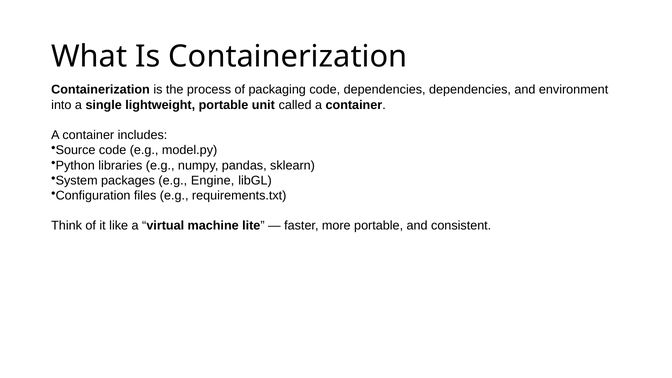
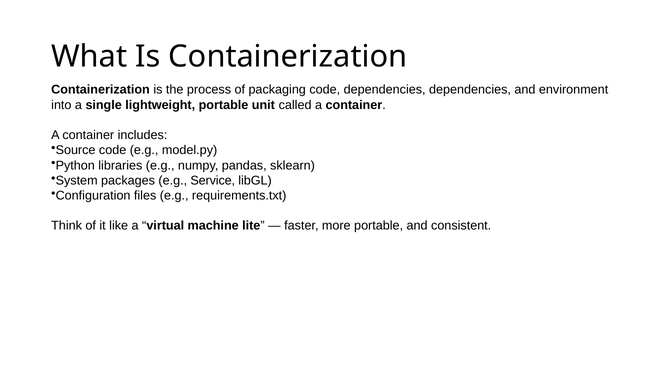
Engine: Engine -> Service
